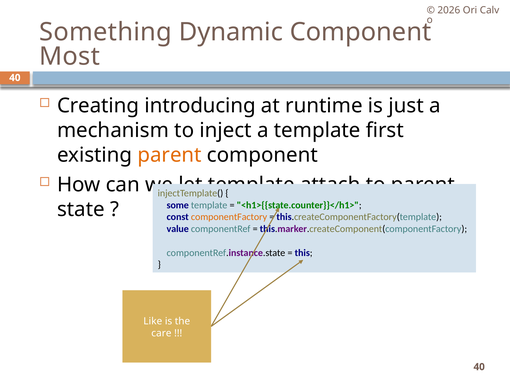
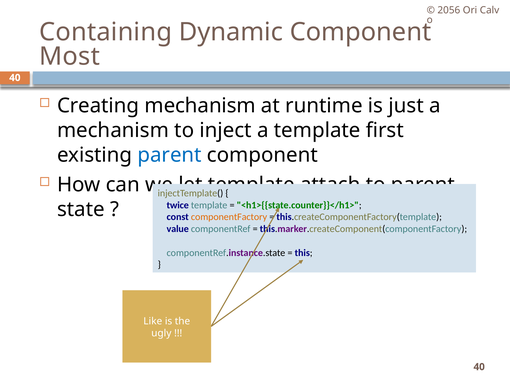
2026: 2026 -> 2056
Something: Something -> Containing
Creating introducing: introducing -> mechanism
parent at (170, 155) colour: orange -> blue
some: some -> twice
care: care -> ugly
